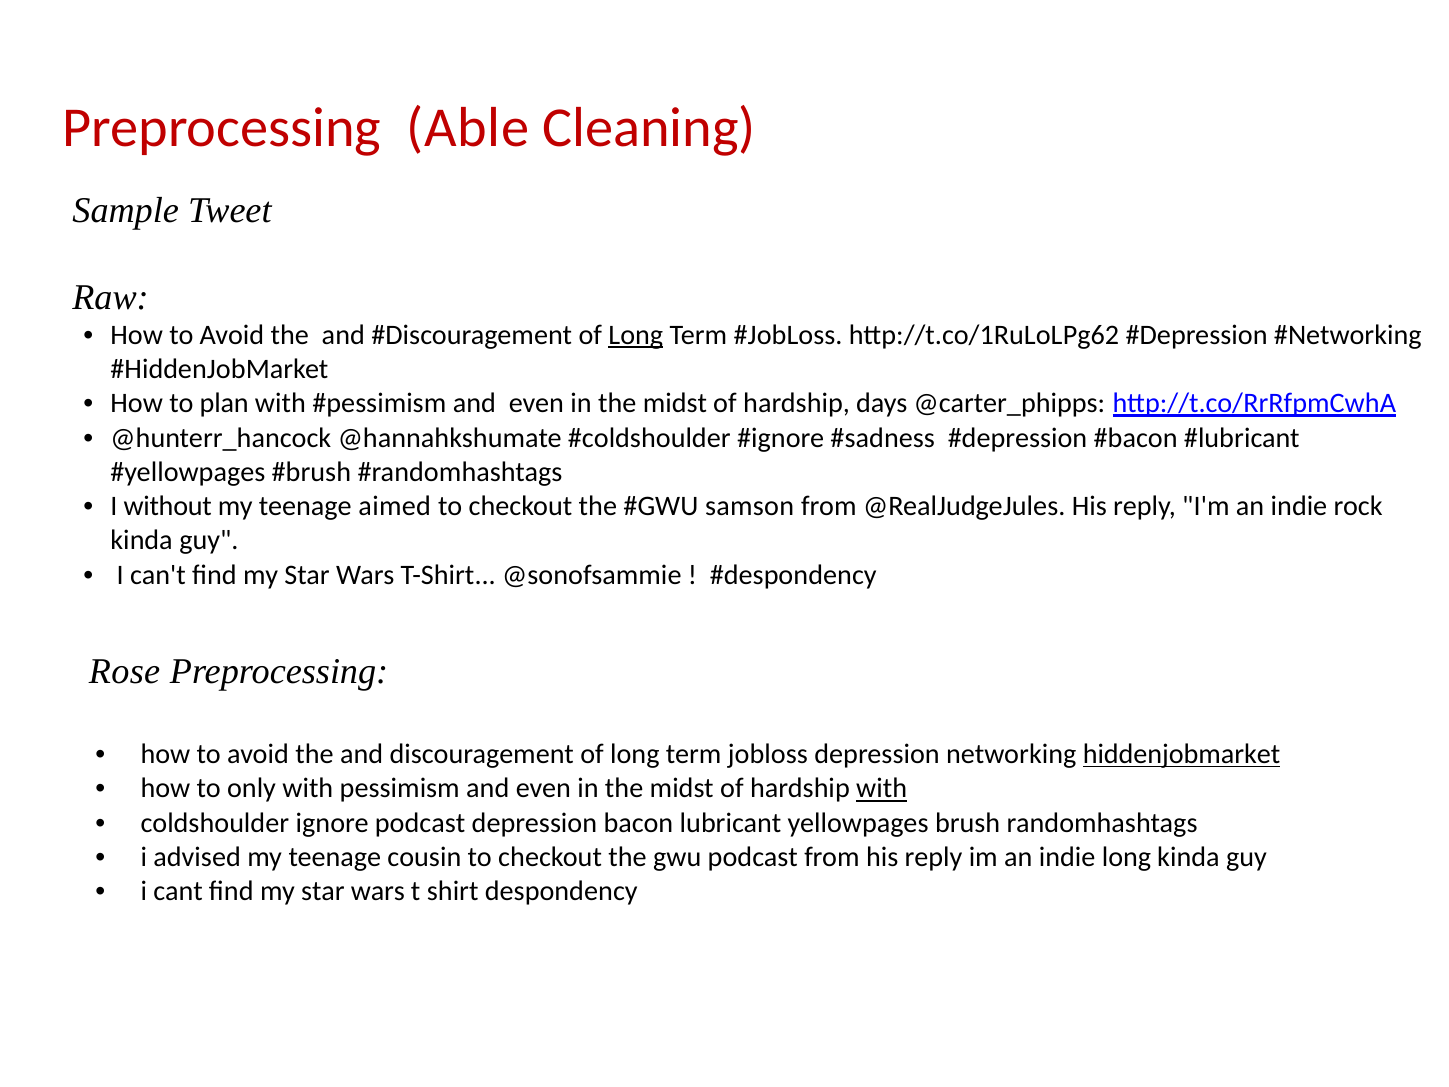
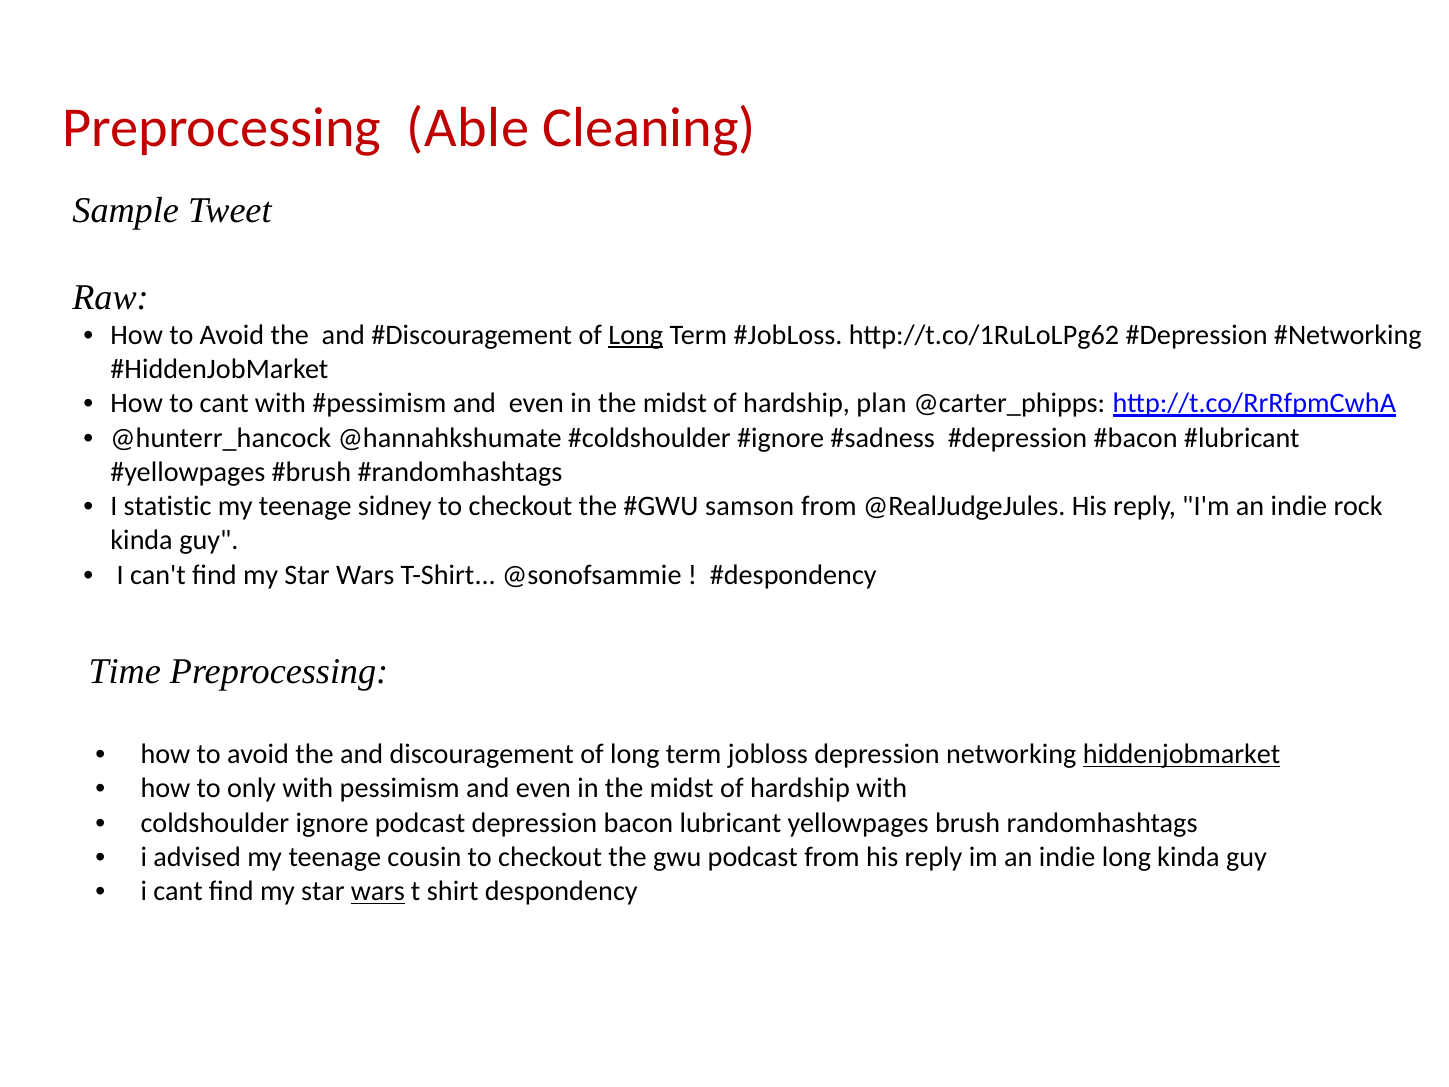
to plan: plan -> cant
days: days -> plan
without: without -> statistic
aimed: aimed -> sidney
Rose: Rose -> Time
with at (882, 788) underline: present -> none
wars at (378, 891) underline: none -> present
